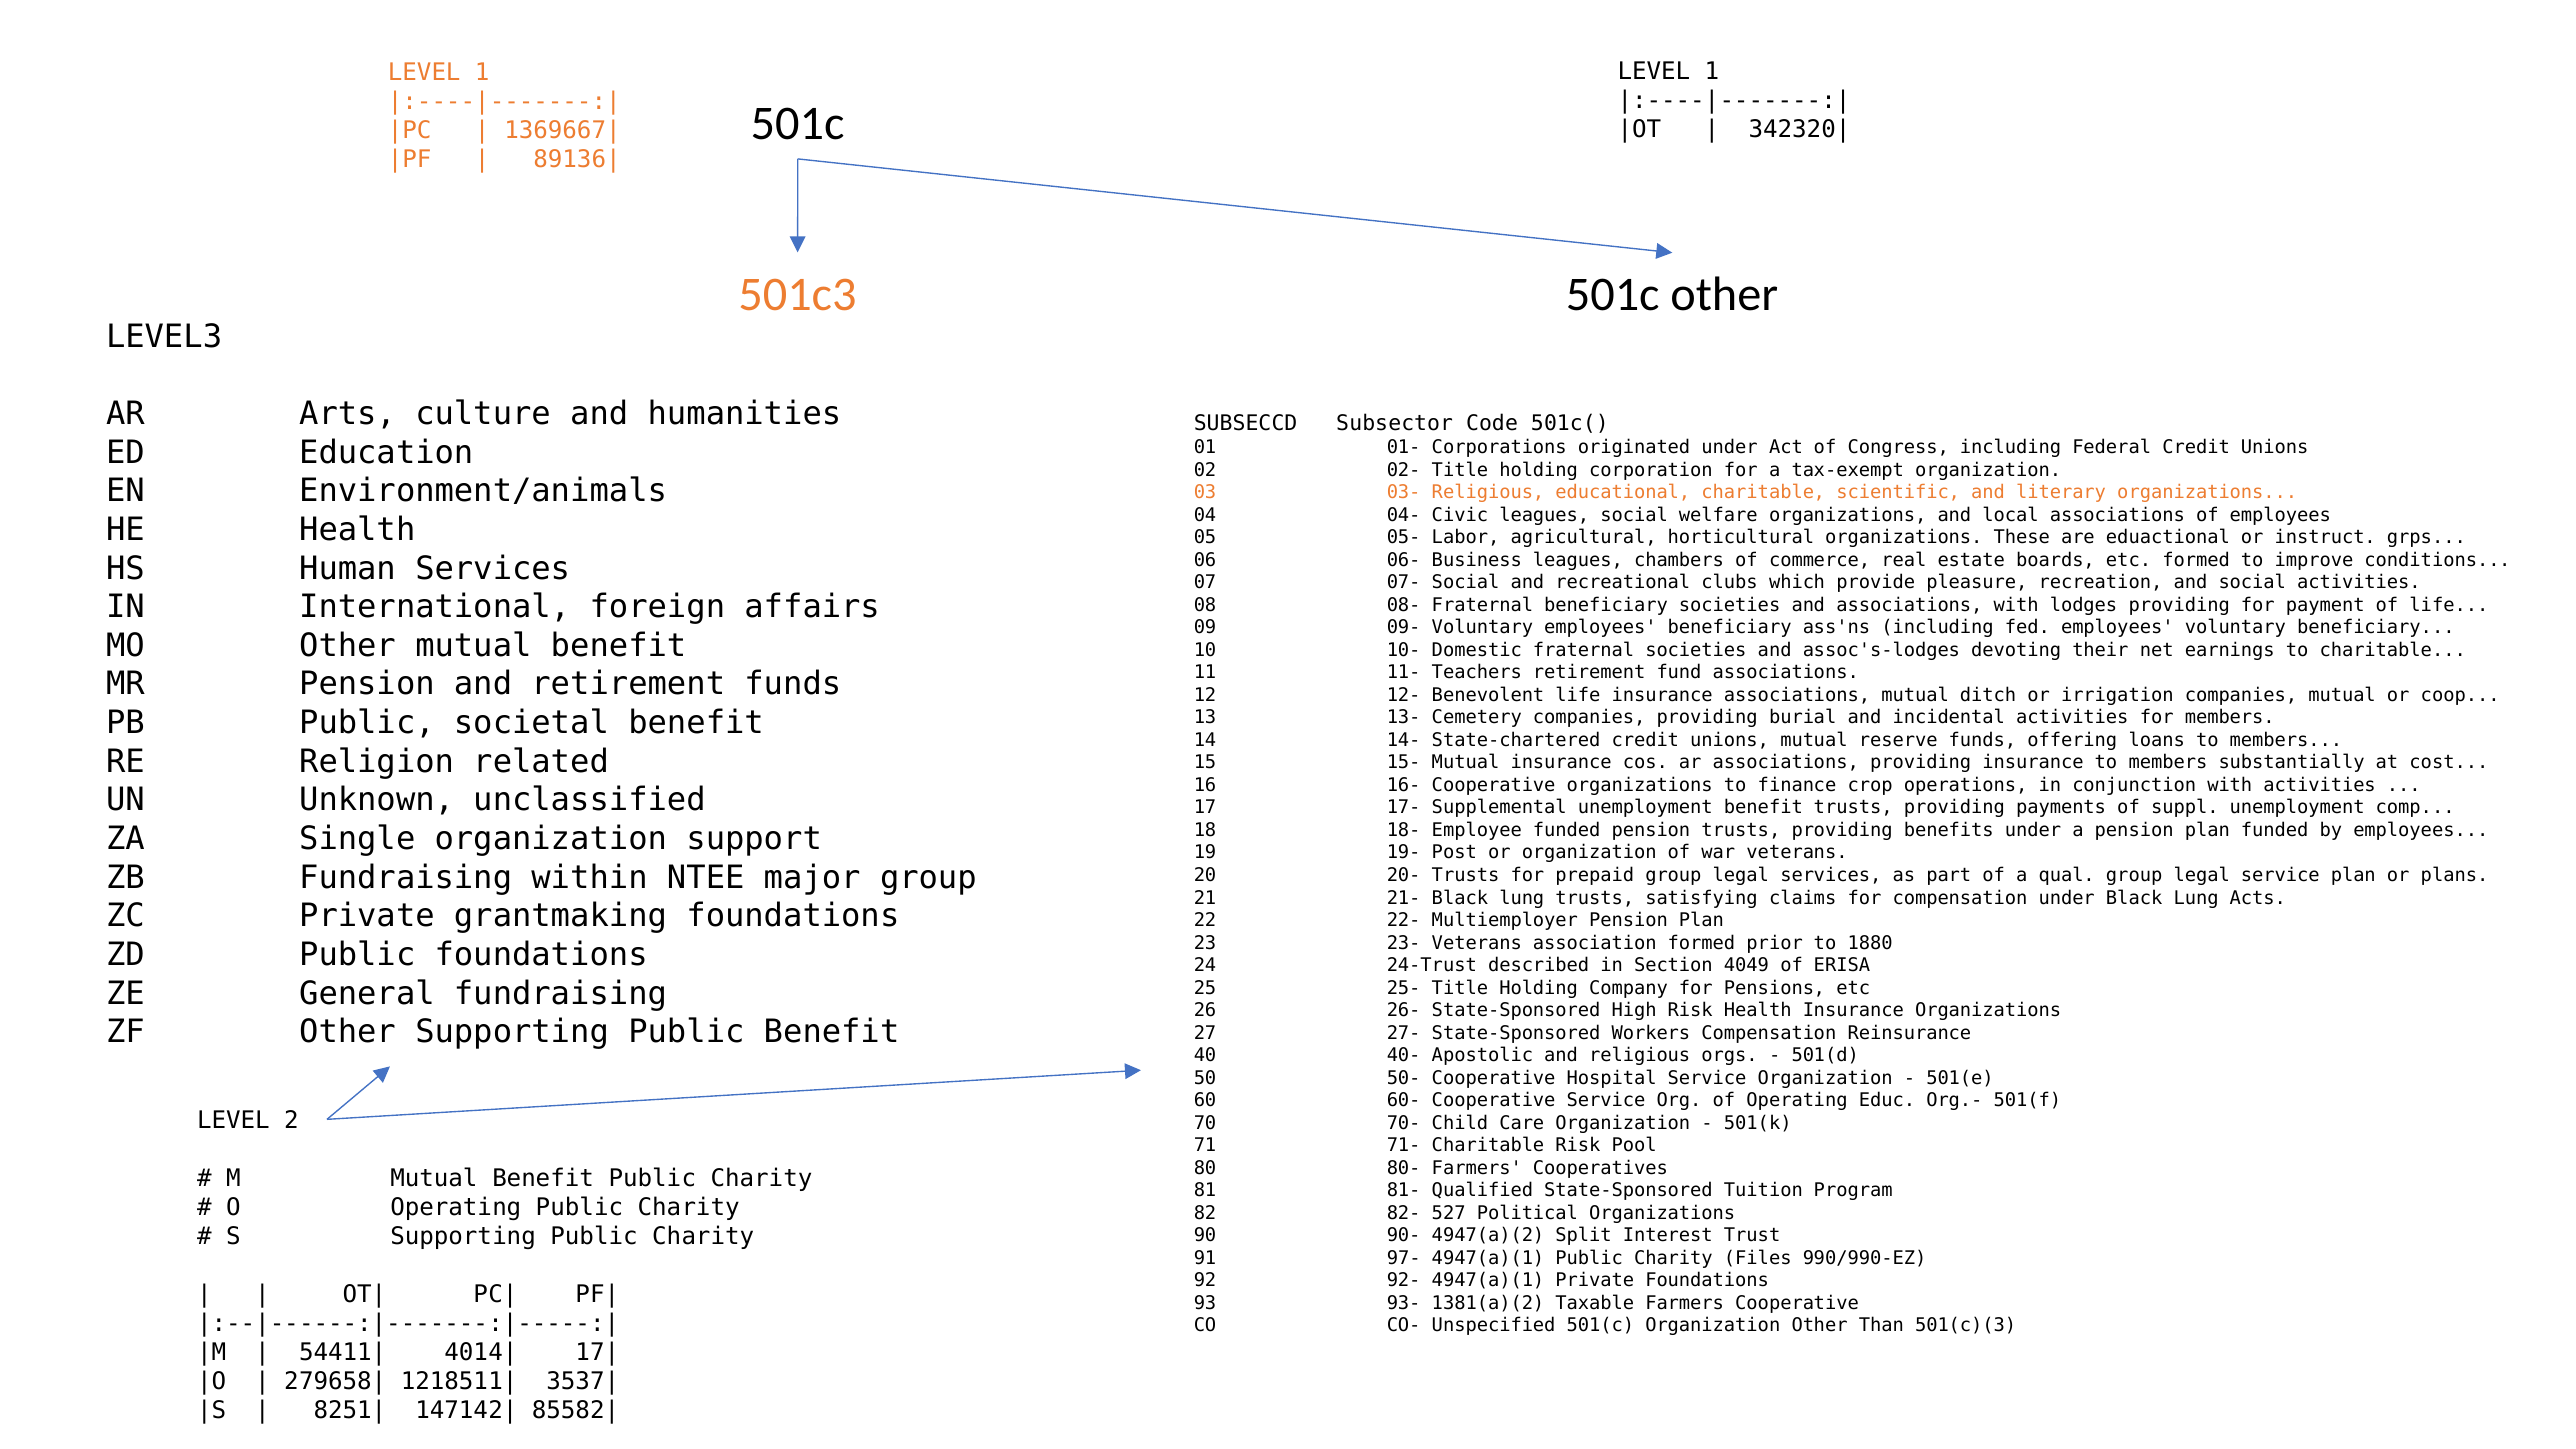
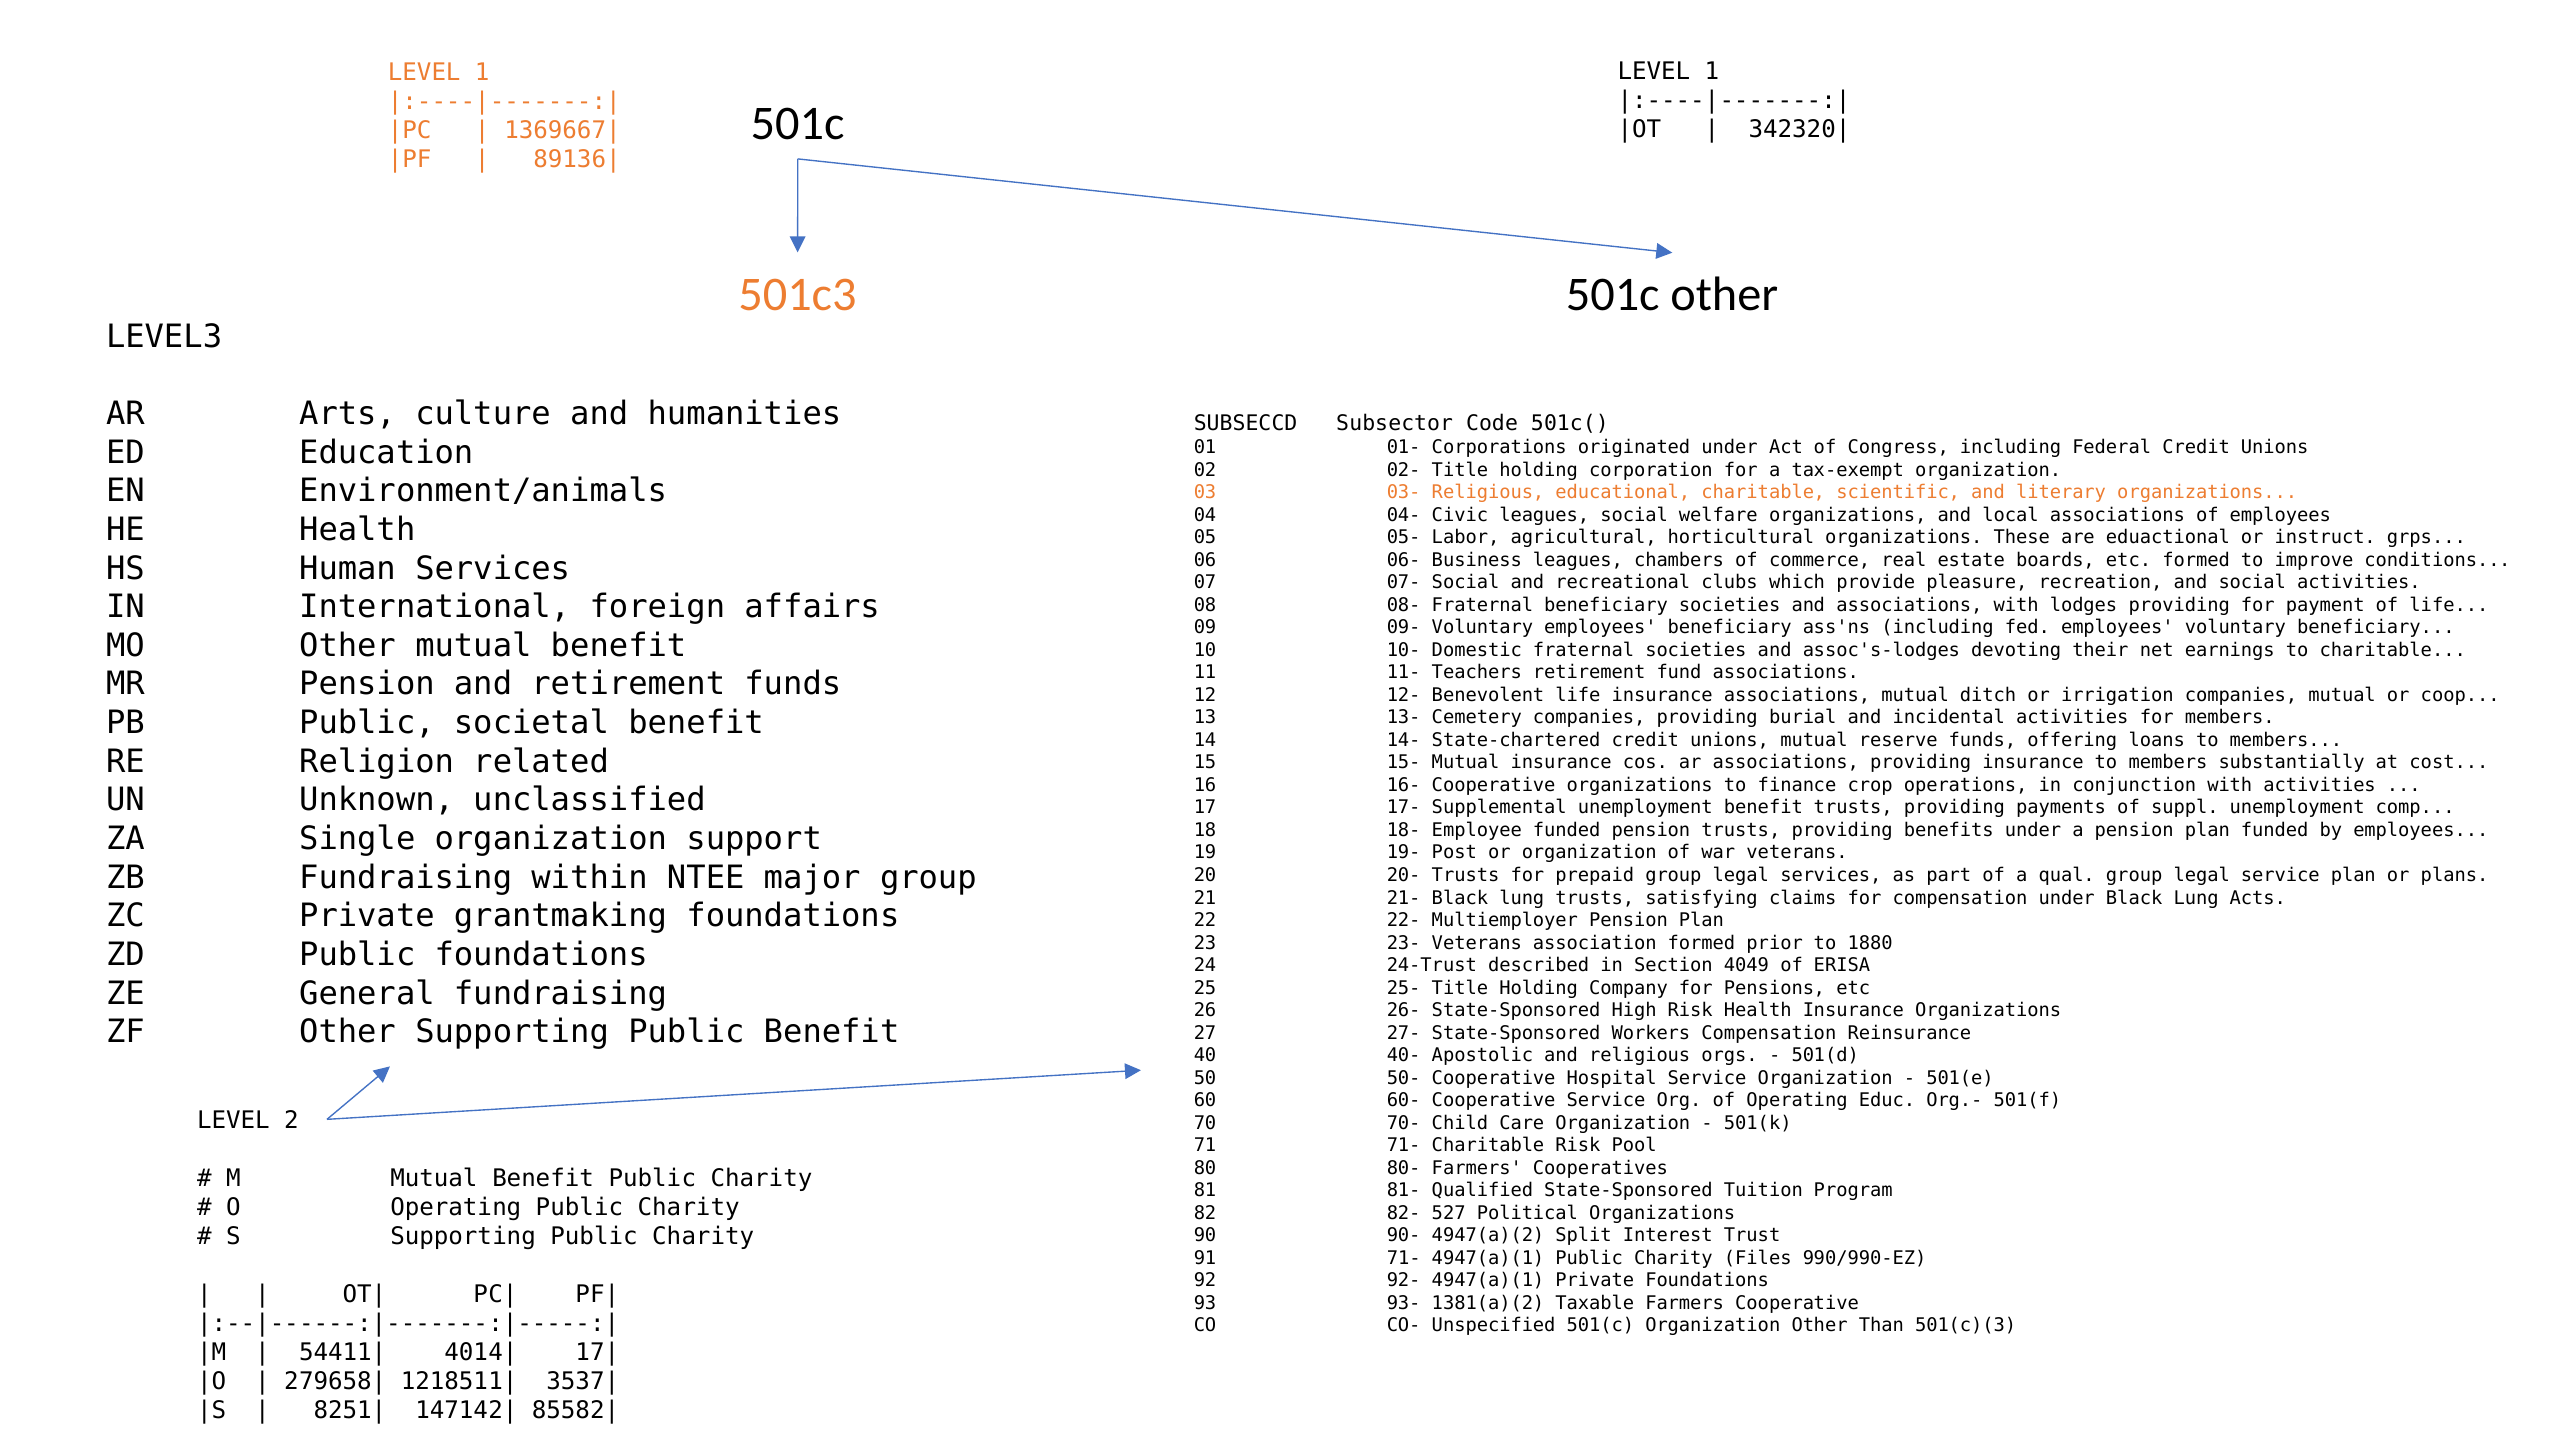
91 97-: 97- -> 71-
